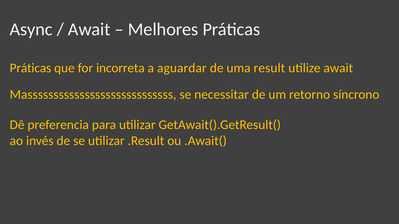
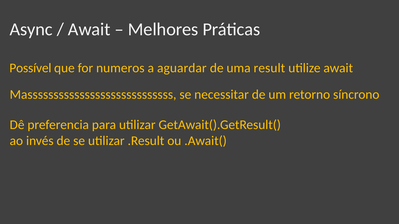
Práticas at (30, 68): Práticas -> Possível
incorreta: incorreta -> numeros
